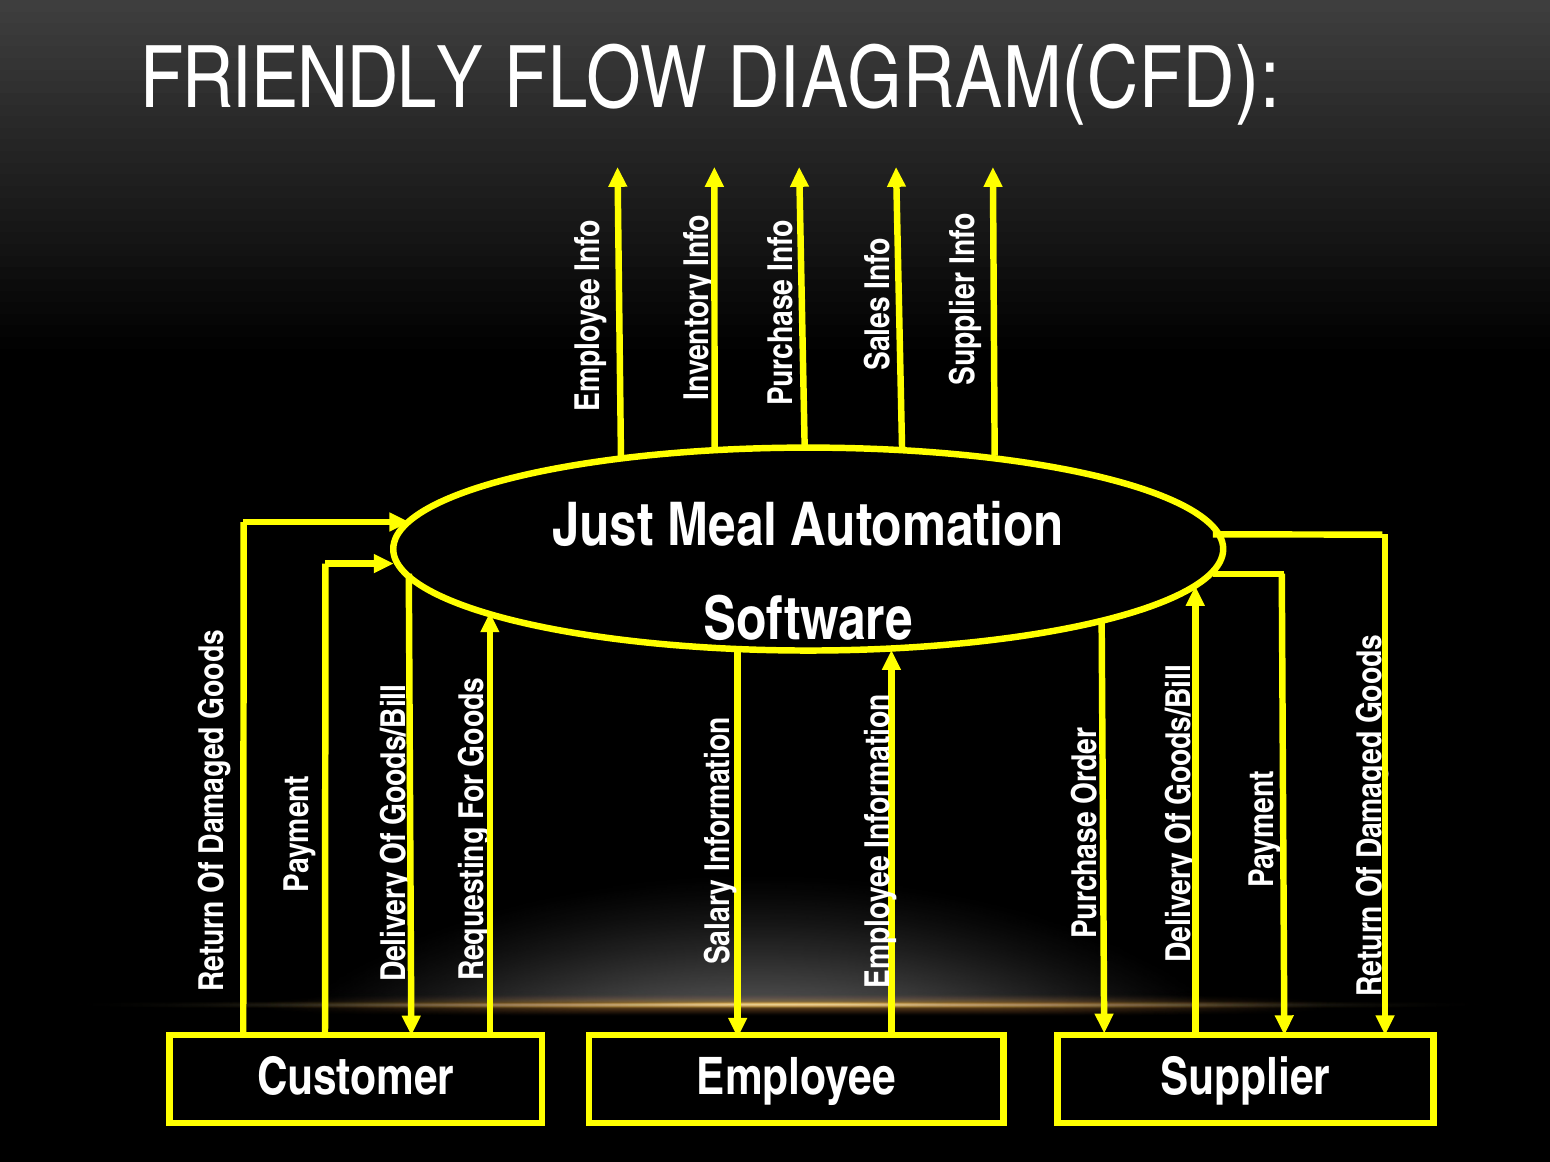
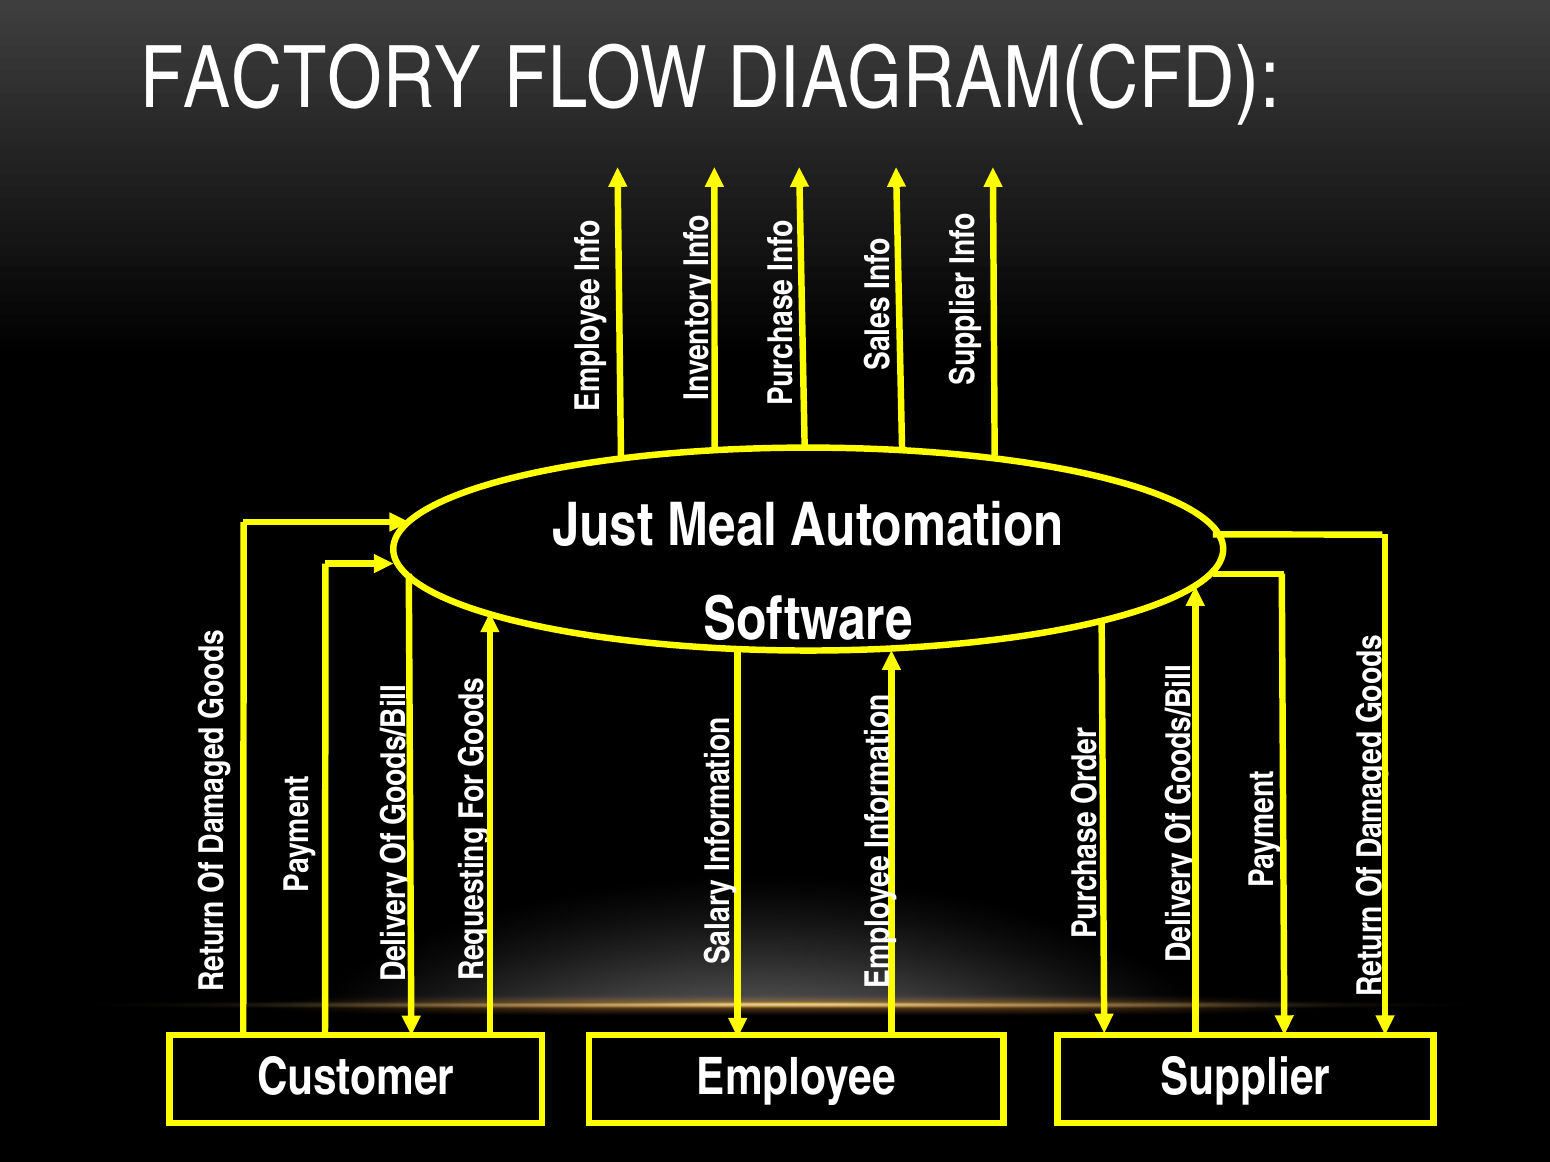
FRIENDLY: FRIENDLY -> FACTORY
